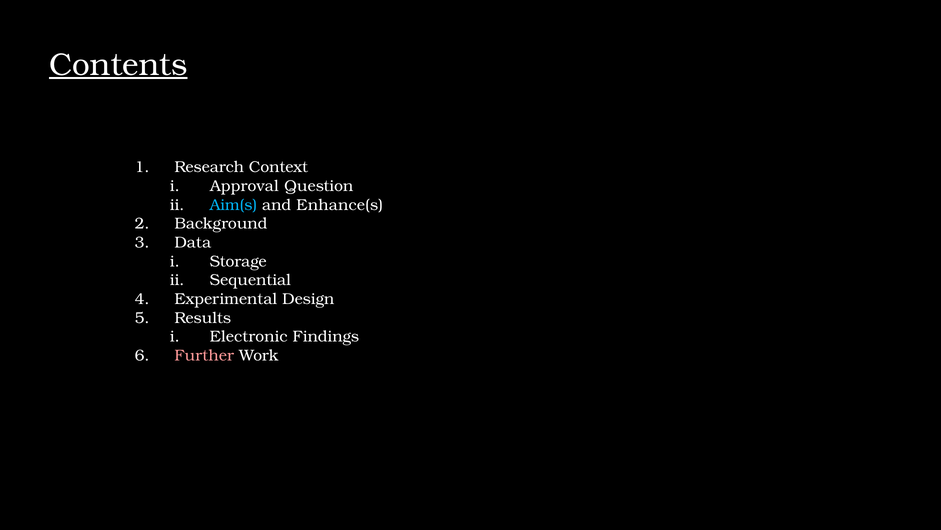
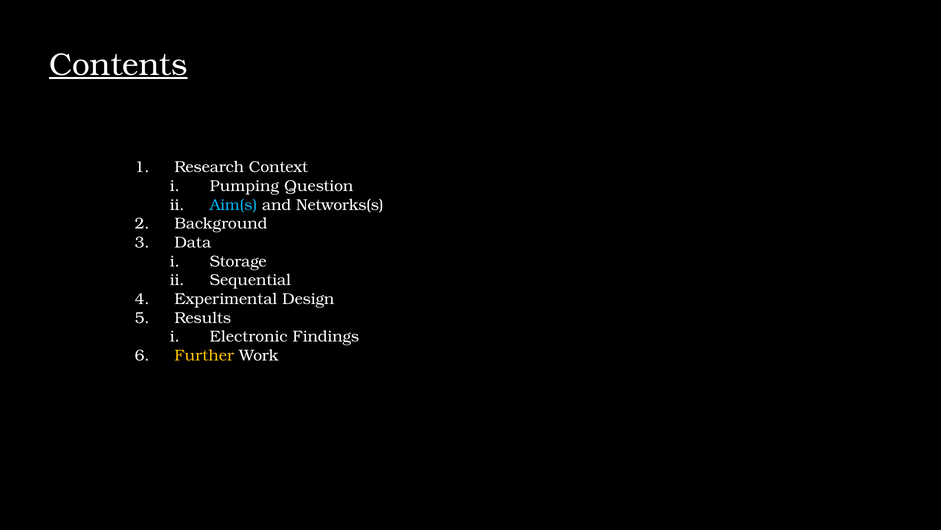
Approval: Approval -> Pumping
Enhance(s: Enhance(s -> Networks(s
Further colour: pink -> yellow
